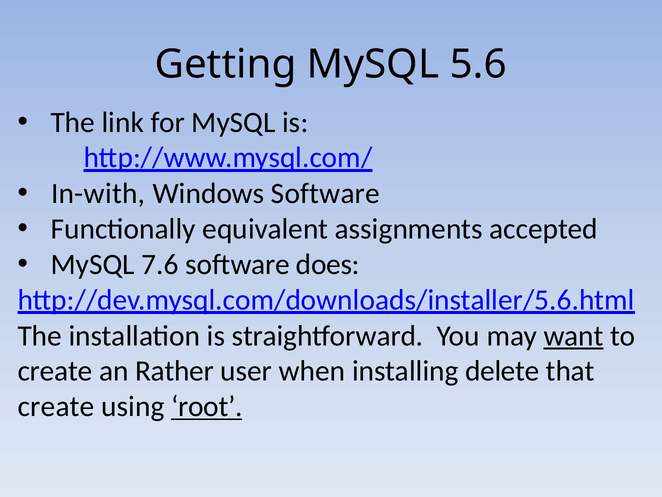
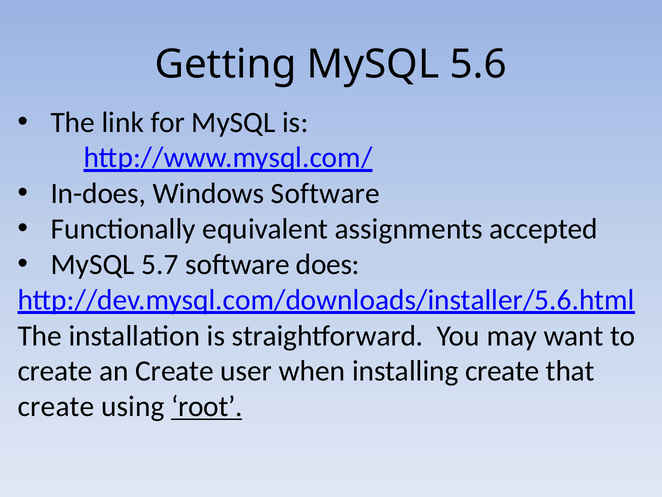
In-with: In-with -> In-does
7.6: 7.6 -> 5.7
want underline: present -> none
an Rather: Rather -> Create
installing delete: delete -> create
